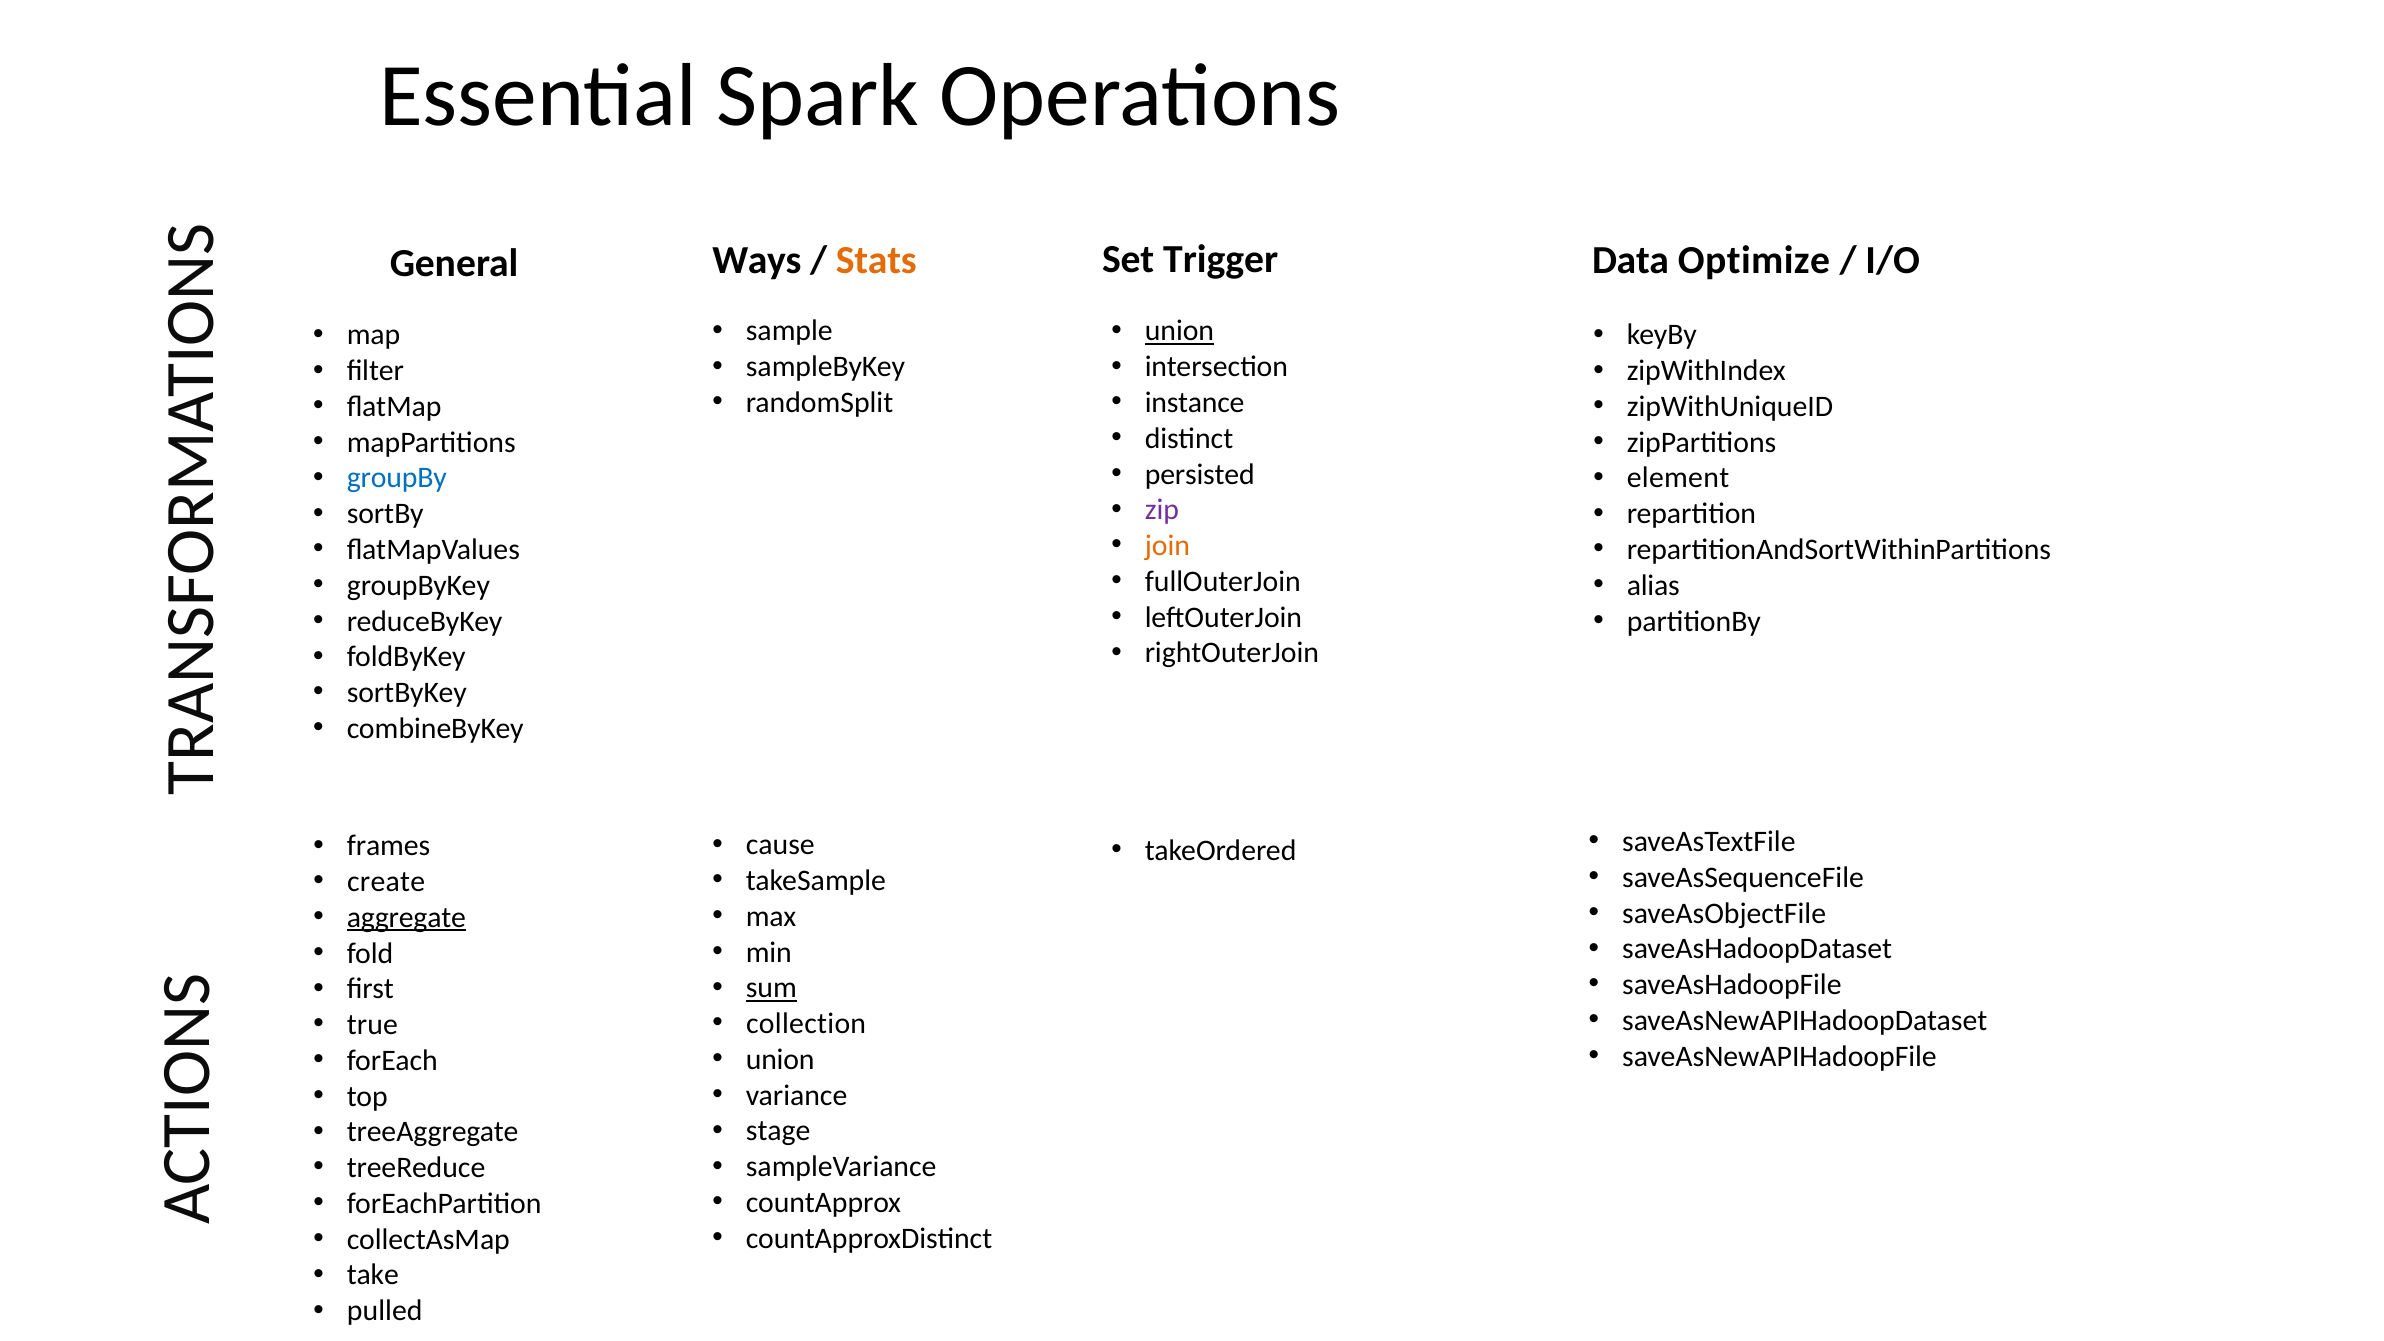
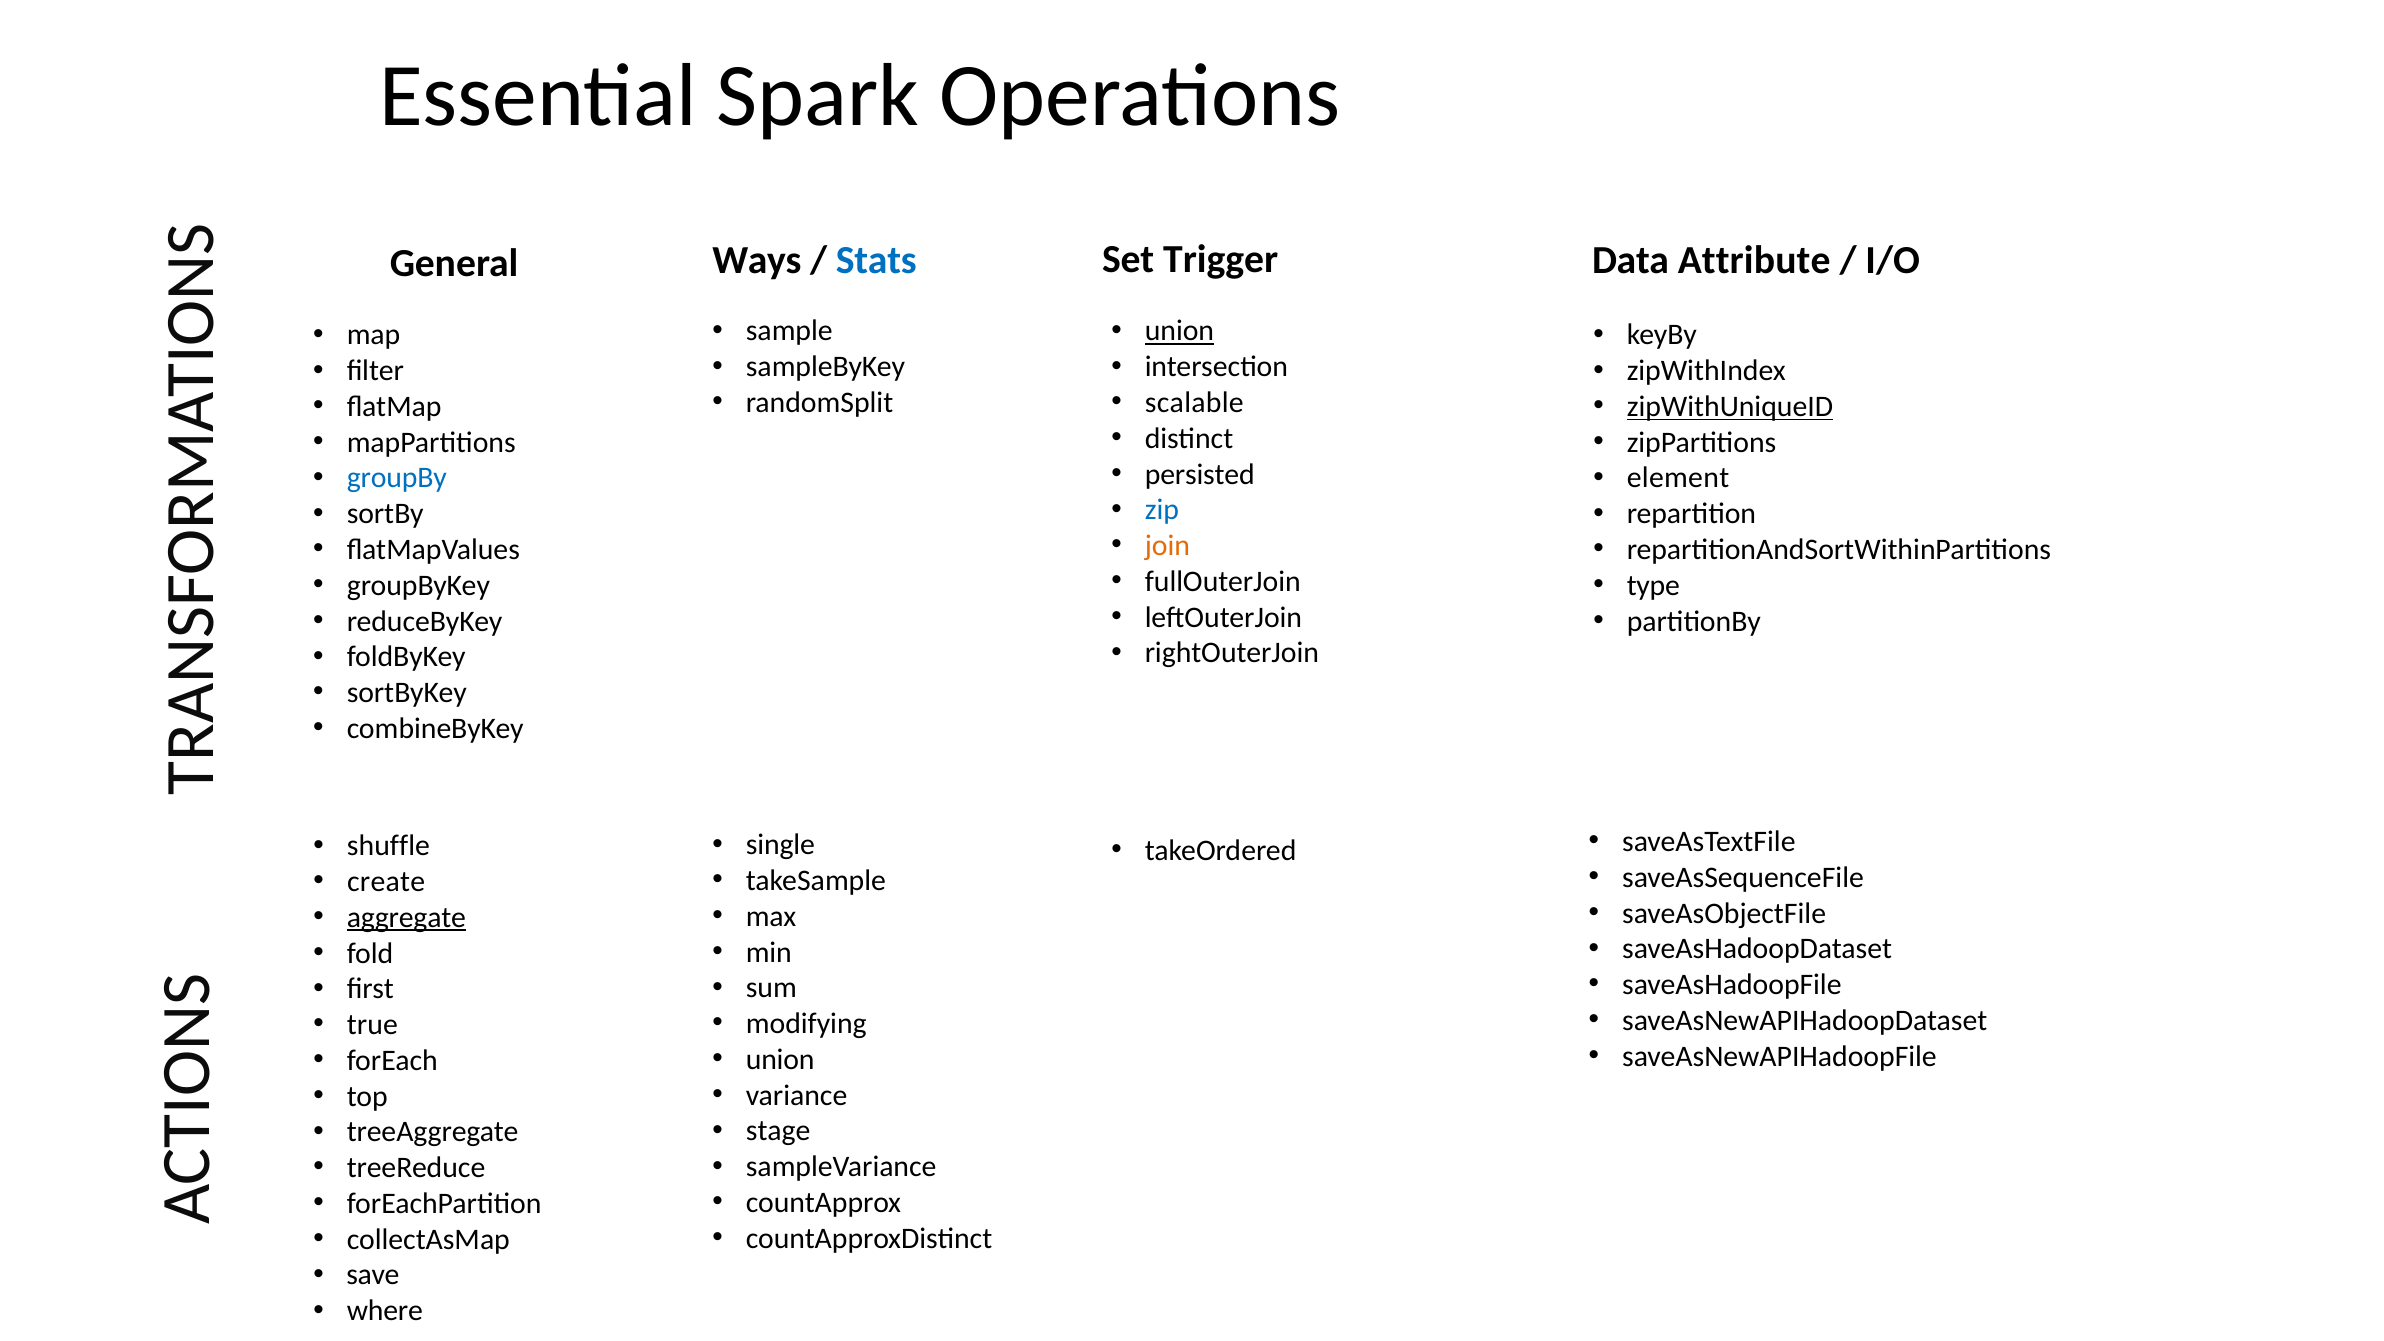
Stats colour: orange -> blue
Optimize: Optimize -> Attribute
instance: instance -> scalable
zipWithUniqueID underline: none -> present
zip colour: purple -> blue
alias: alias -> type
cause: cause -> single
frames: frames -> shuffle
sum underline: present -> none
collection: collection -> modifying
take: take -> save
pulled: pulled -> where
